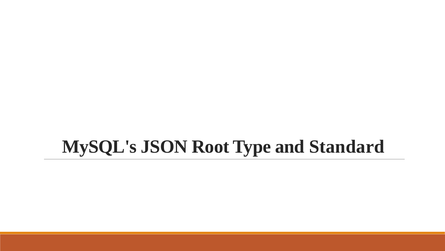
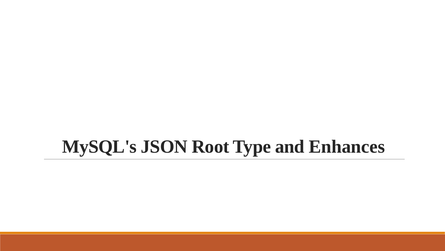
Standard: Standard -> Enhances
